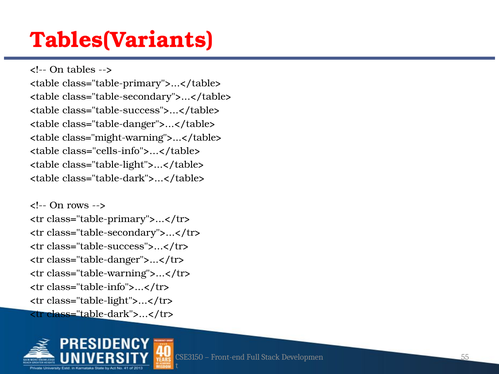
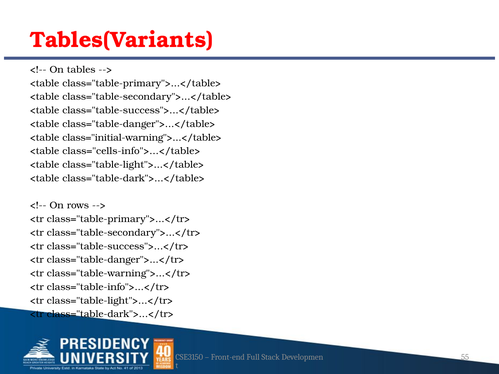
class="might-warning">...</table>: class="might-warning">...</table> -> class="initial-warning">...</table>
